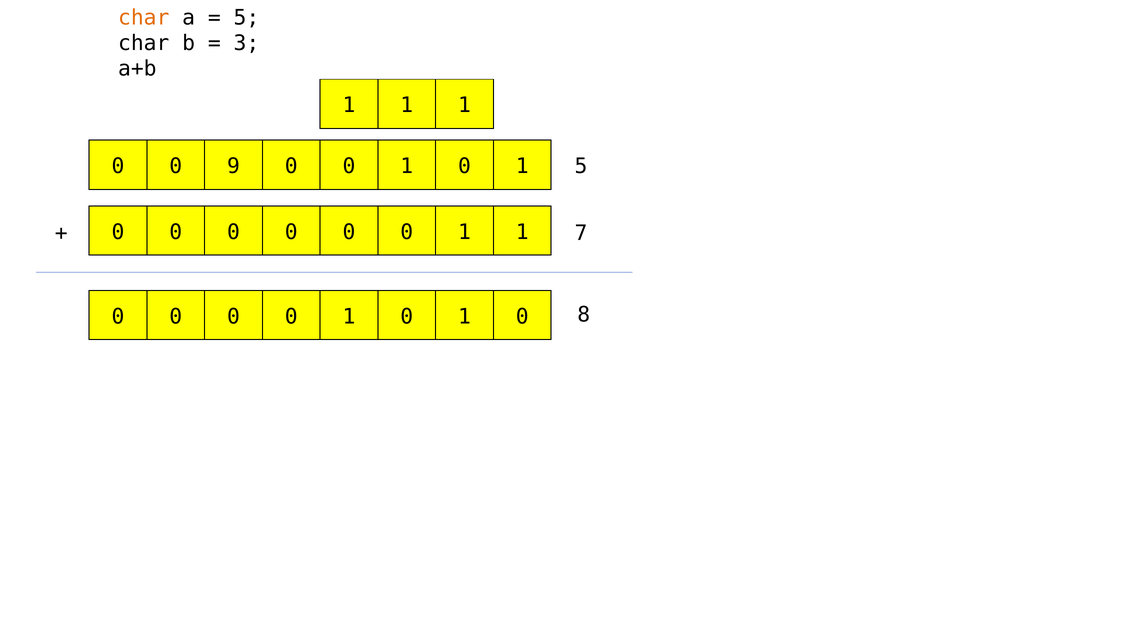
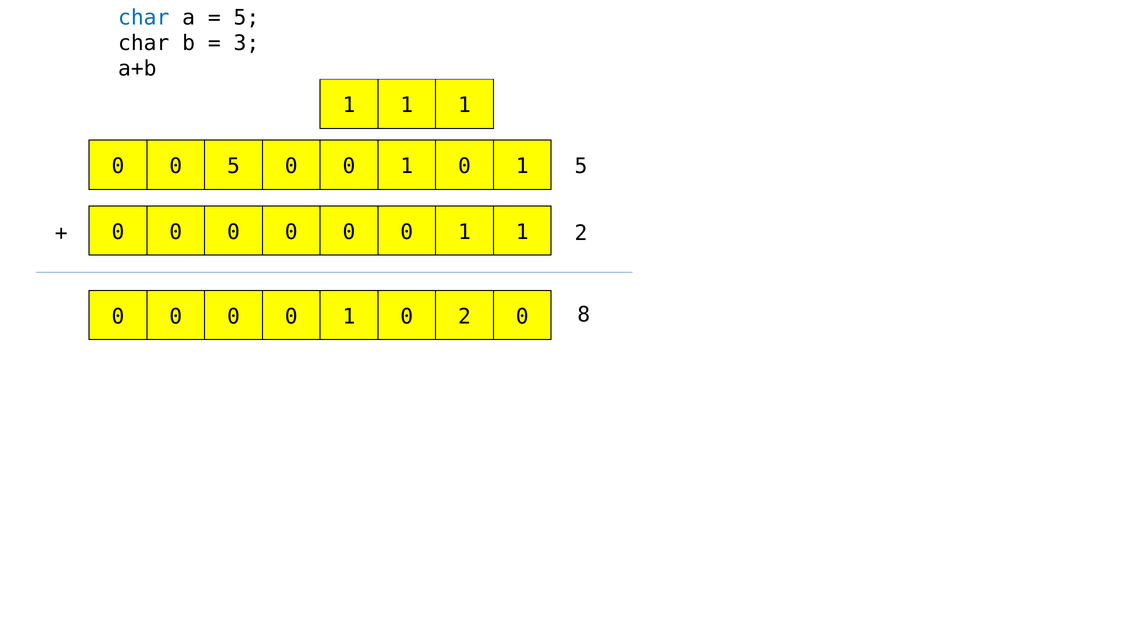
char at (144, 18) colour: orange -> blue
0 9: 9 -> 5
1 7: 7 -> 2
1 at (464, 317): 1 -> 2
